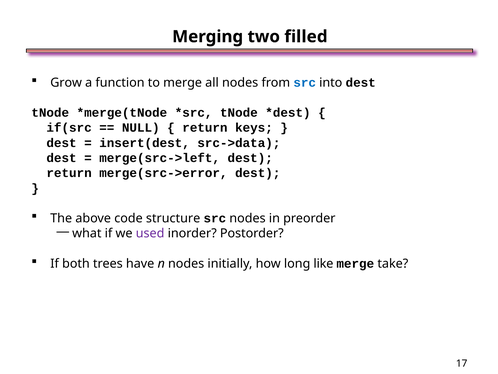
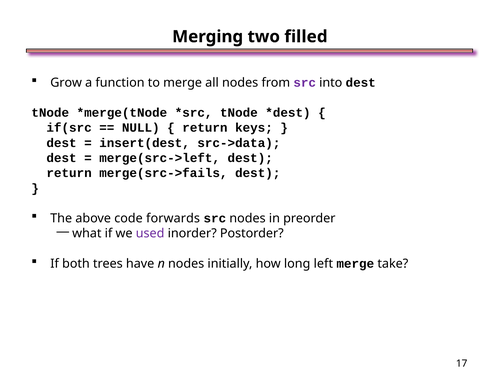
src at (305, 82) colour: blue -> purple
merge(src->error: merge(src->error -> merge(src->fails
structure: structure -> forwards
like: like -> left
